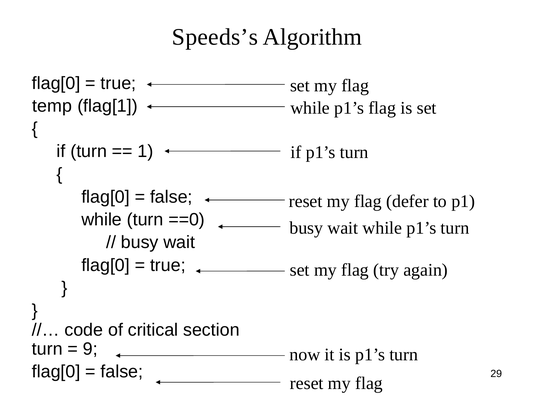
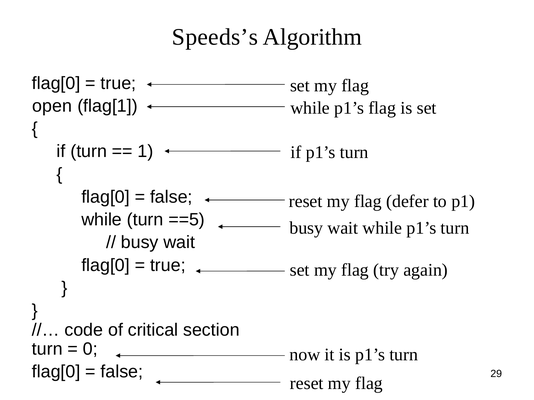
temp: temp -> open
==0: ==0 -> ==5
9: 9 -> 0
